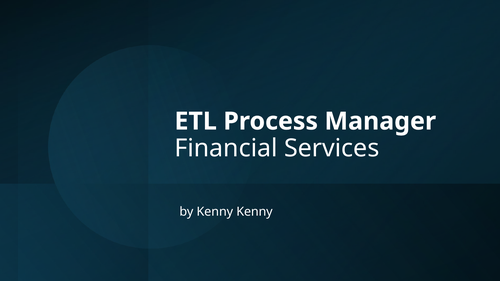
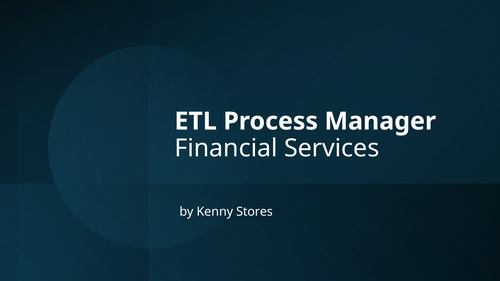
Kenny Kenny: Kenny -> Stores
